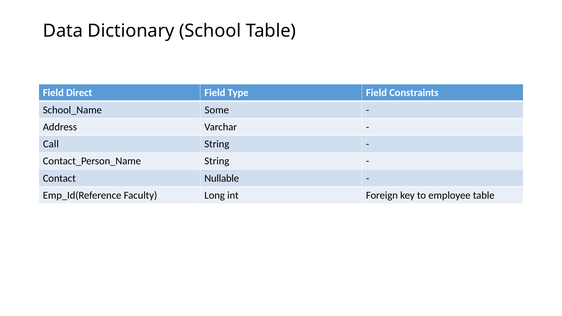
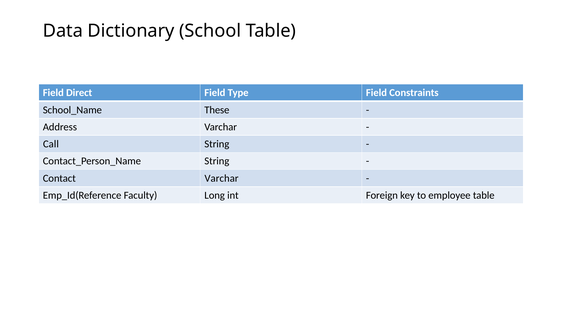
Some: Some -> These
Contact Nullable: Nullable -> Varchar
